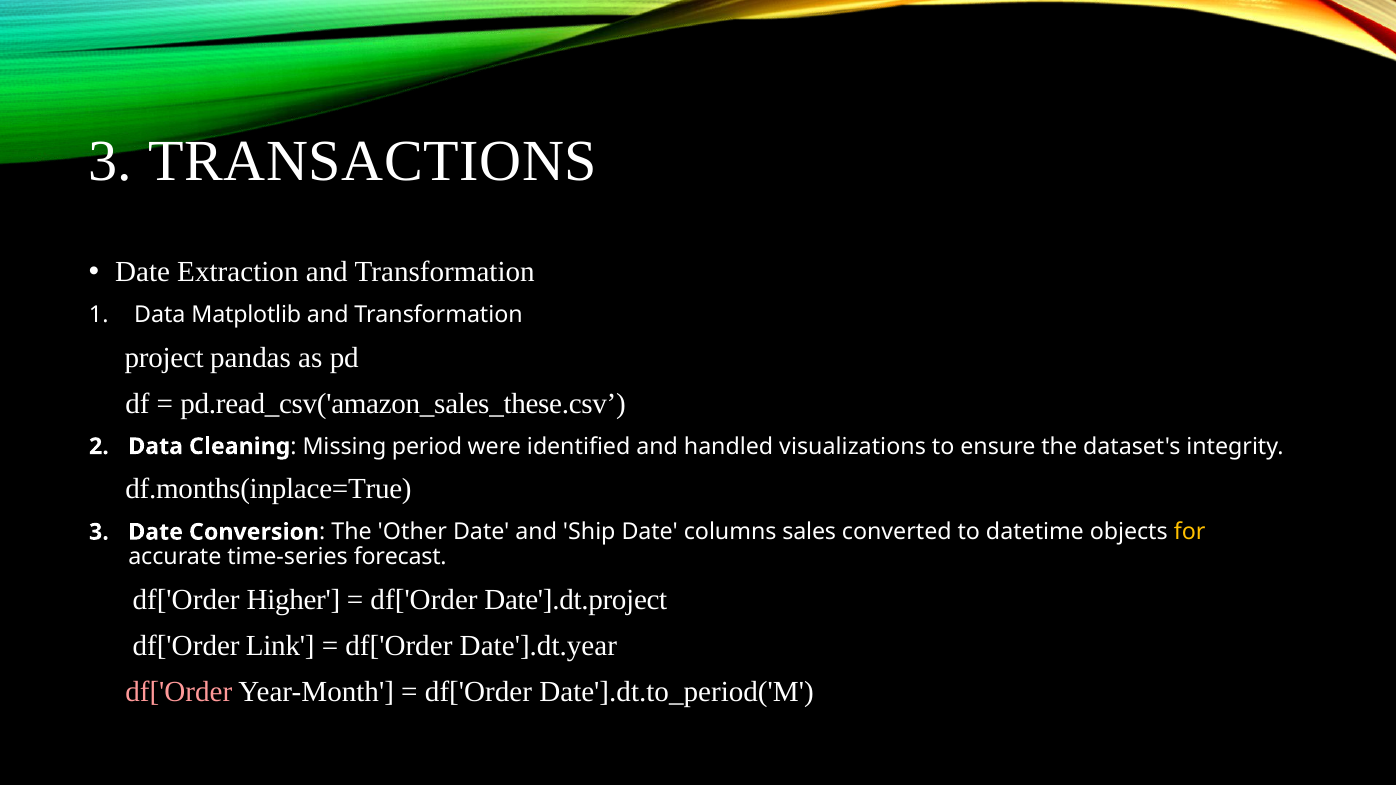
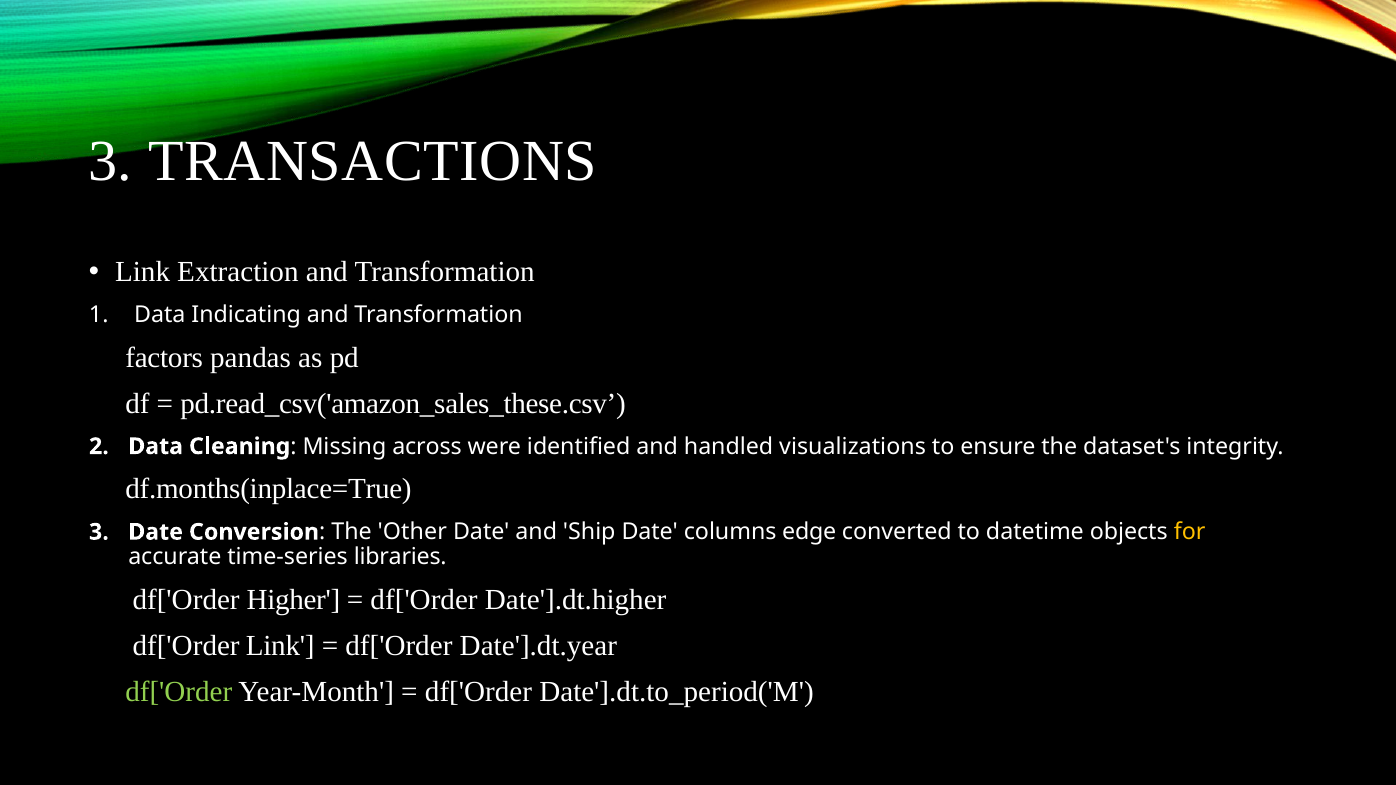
Date at (143, 272): Date -> Link
Matplotlib: Matplotlib -> Indicating
project: project -> factors
period: period -> across
sales: sales -> edge
forecast: forecast -> libraries
Date'].dt.project: Date'].dt.project -> Date'].dt.higher
df['Order at (179, 692) colour: pink -> light green
